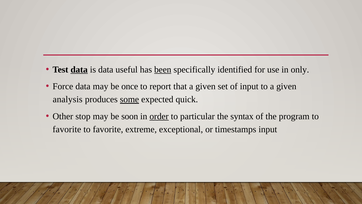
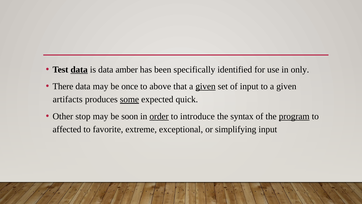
useful: useful -> amber
been underline: present -> none
Force: Force -> There
report: report -> above
given at (205, 86) underline: none -> present
analysis: analysis -> artifacts
particular: particular -> introduce
program underline: none -> present
favorite at (67, 129): favorite -> affected
timestamps: timestamps -> simplifying
